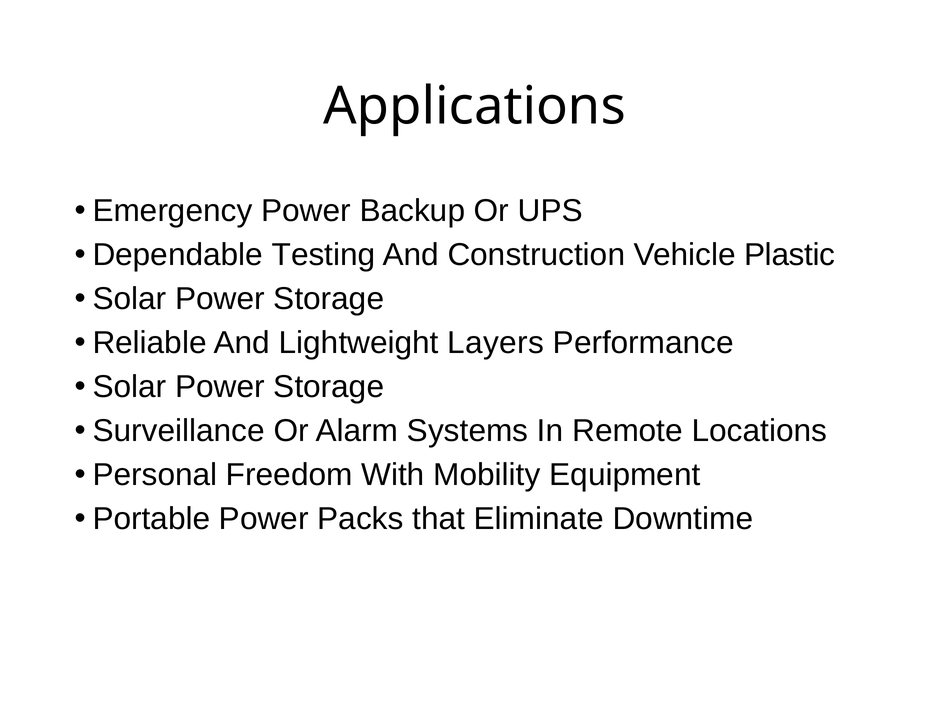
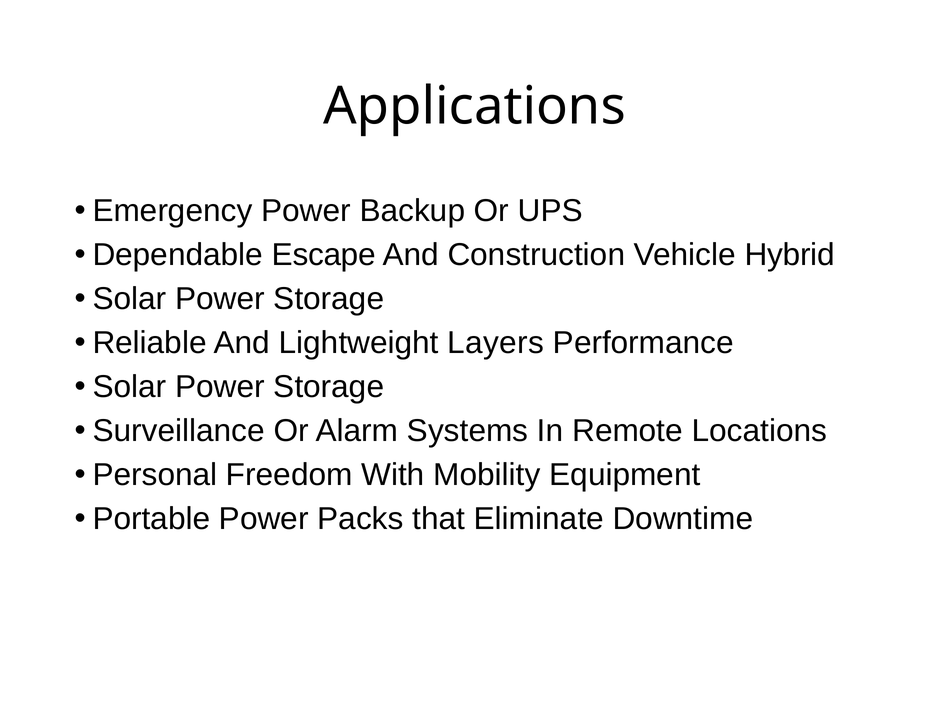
Testing: Testing -> Escape
Plastic: Plastic -> Hybrid
